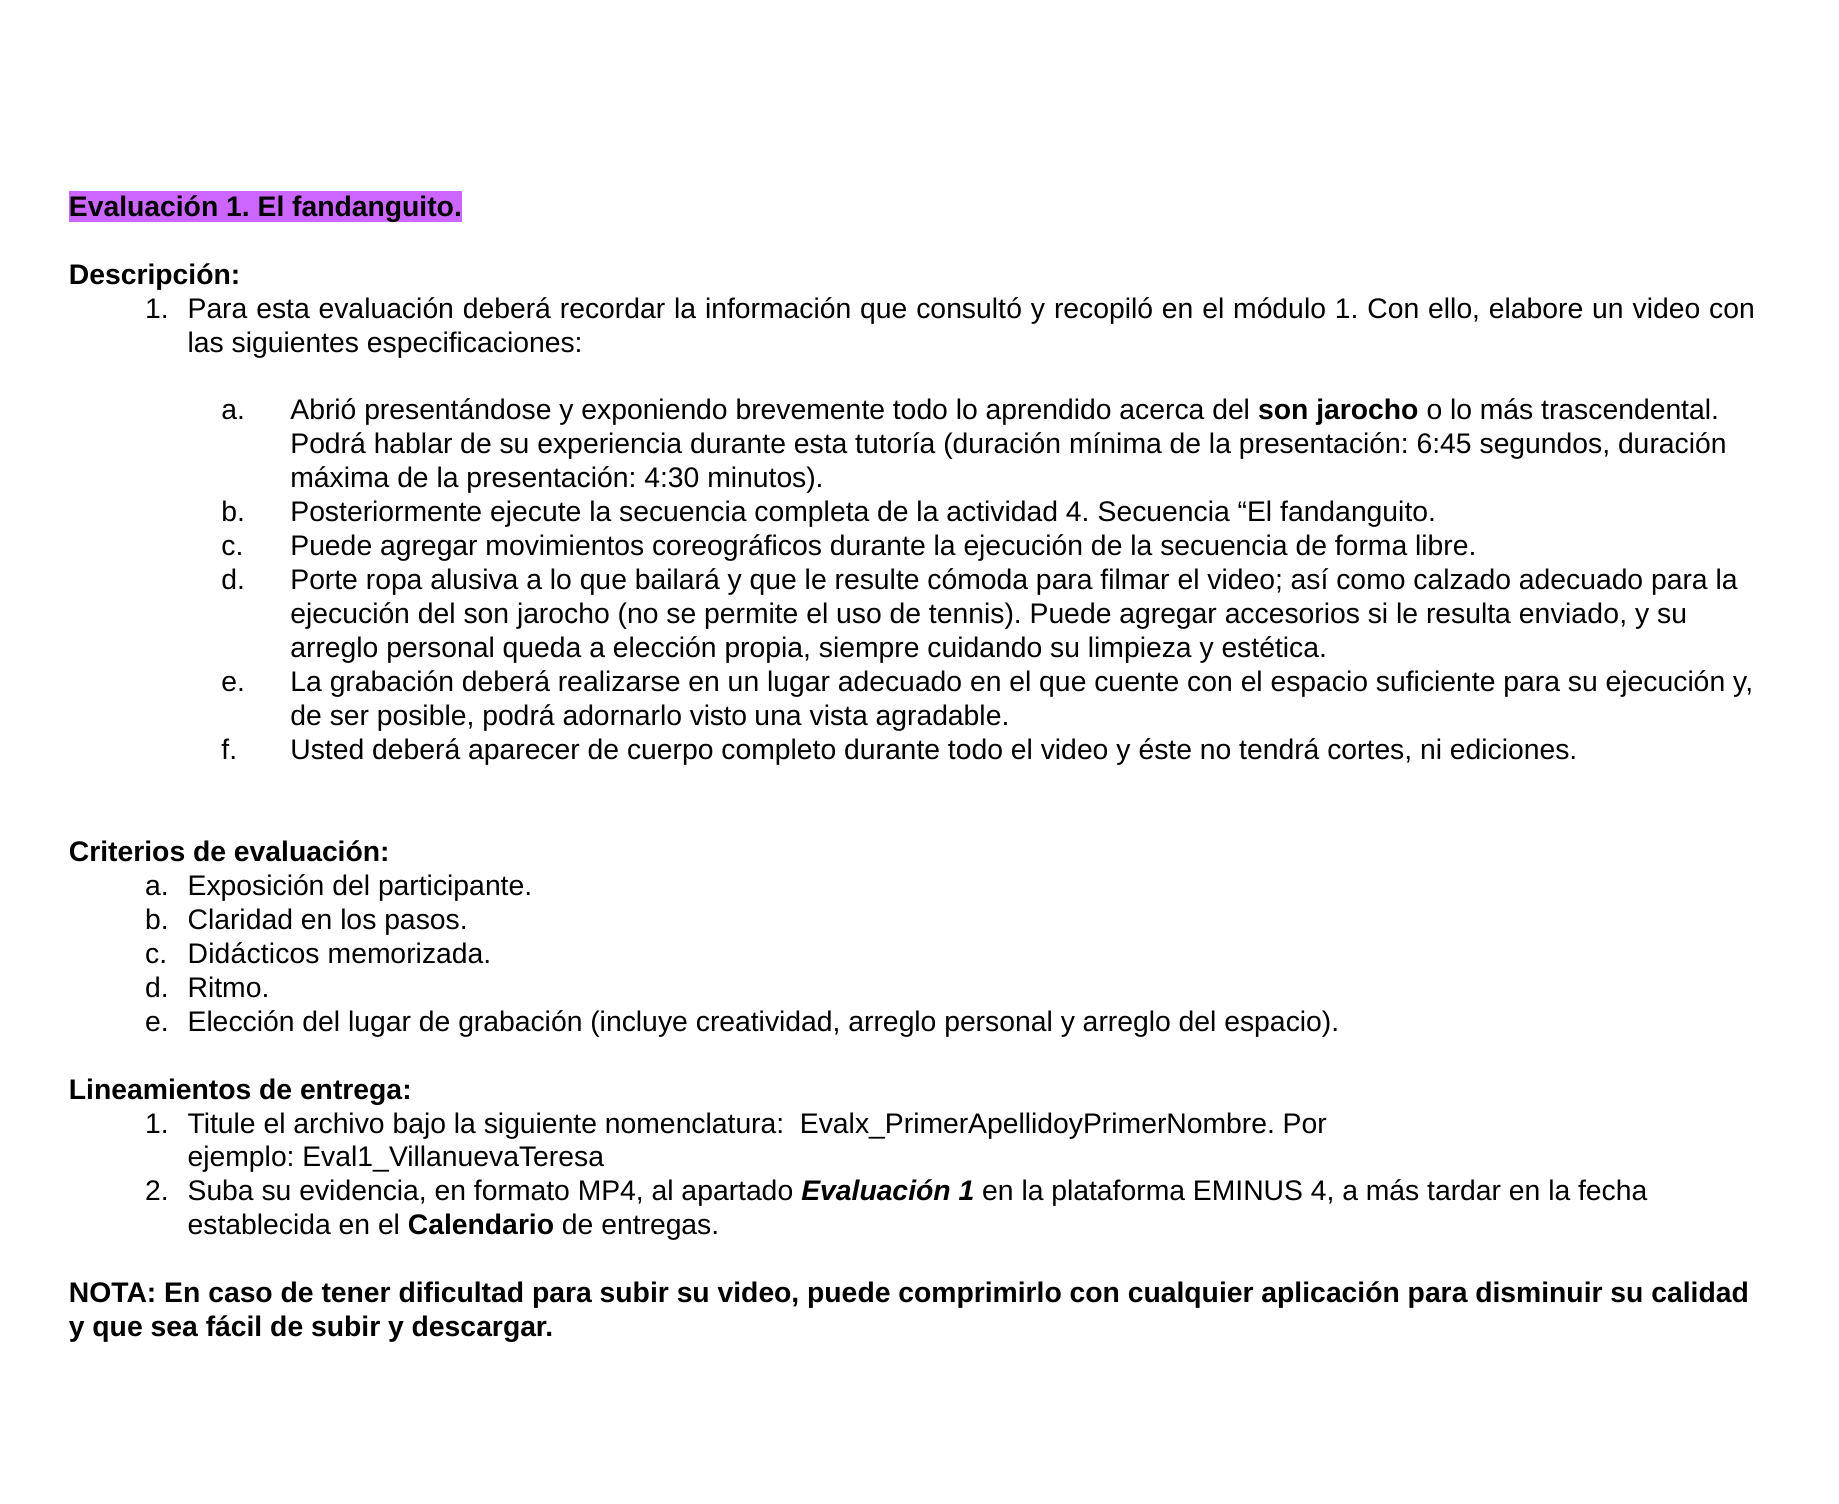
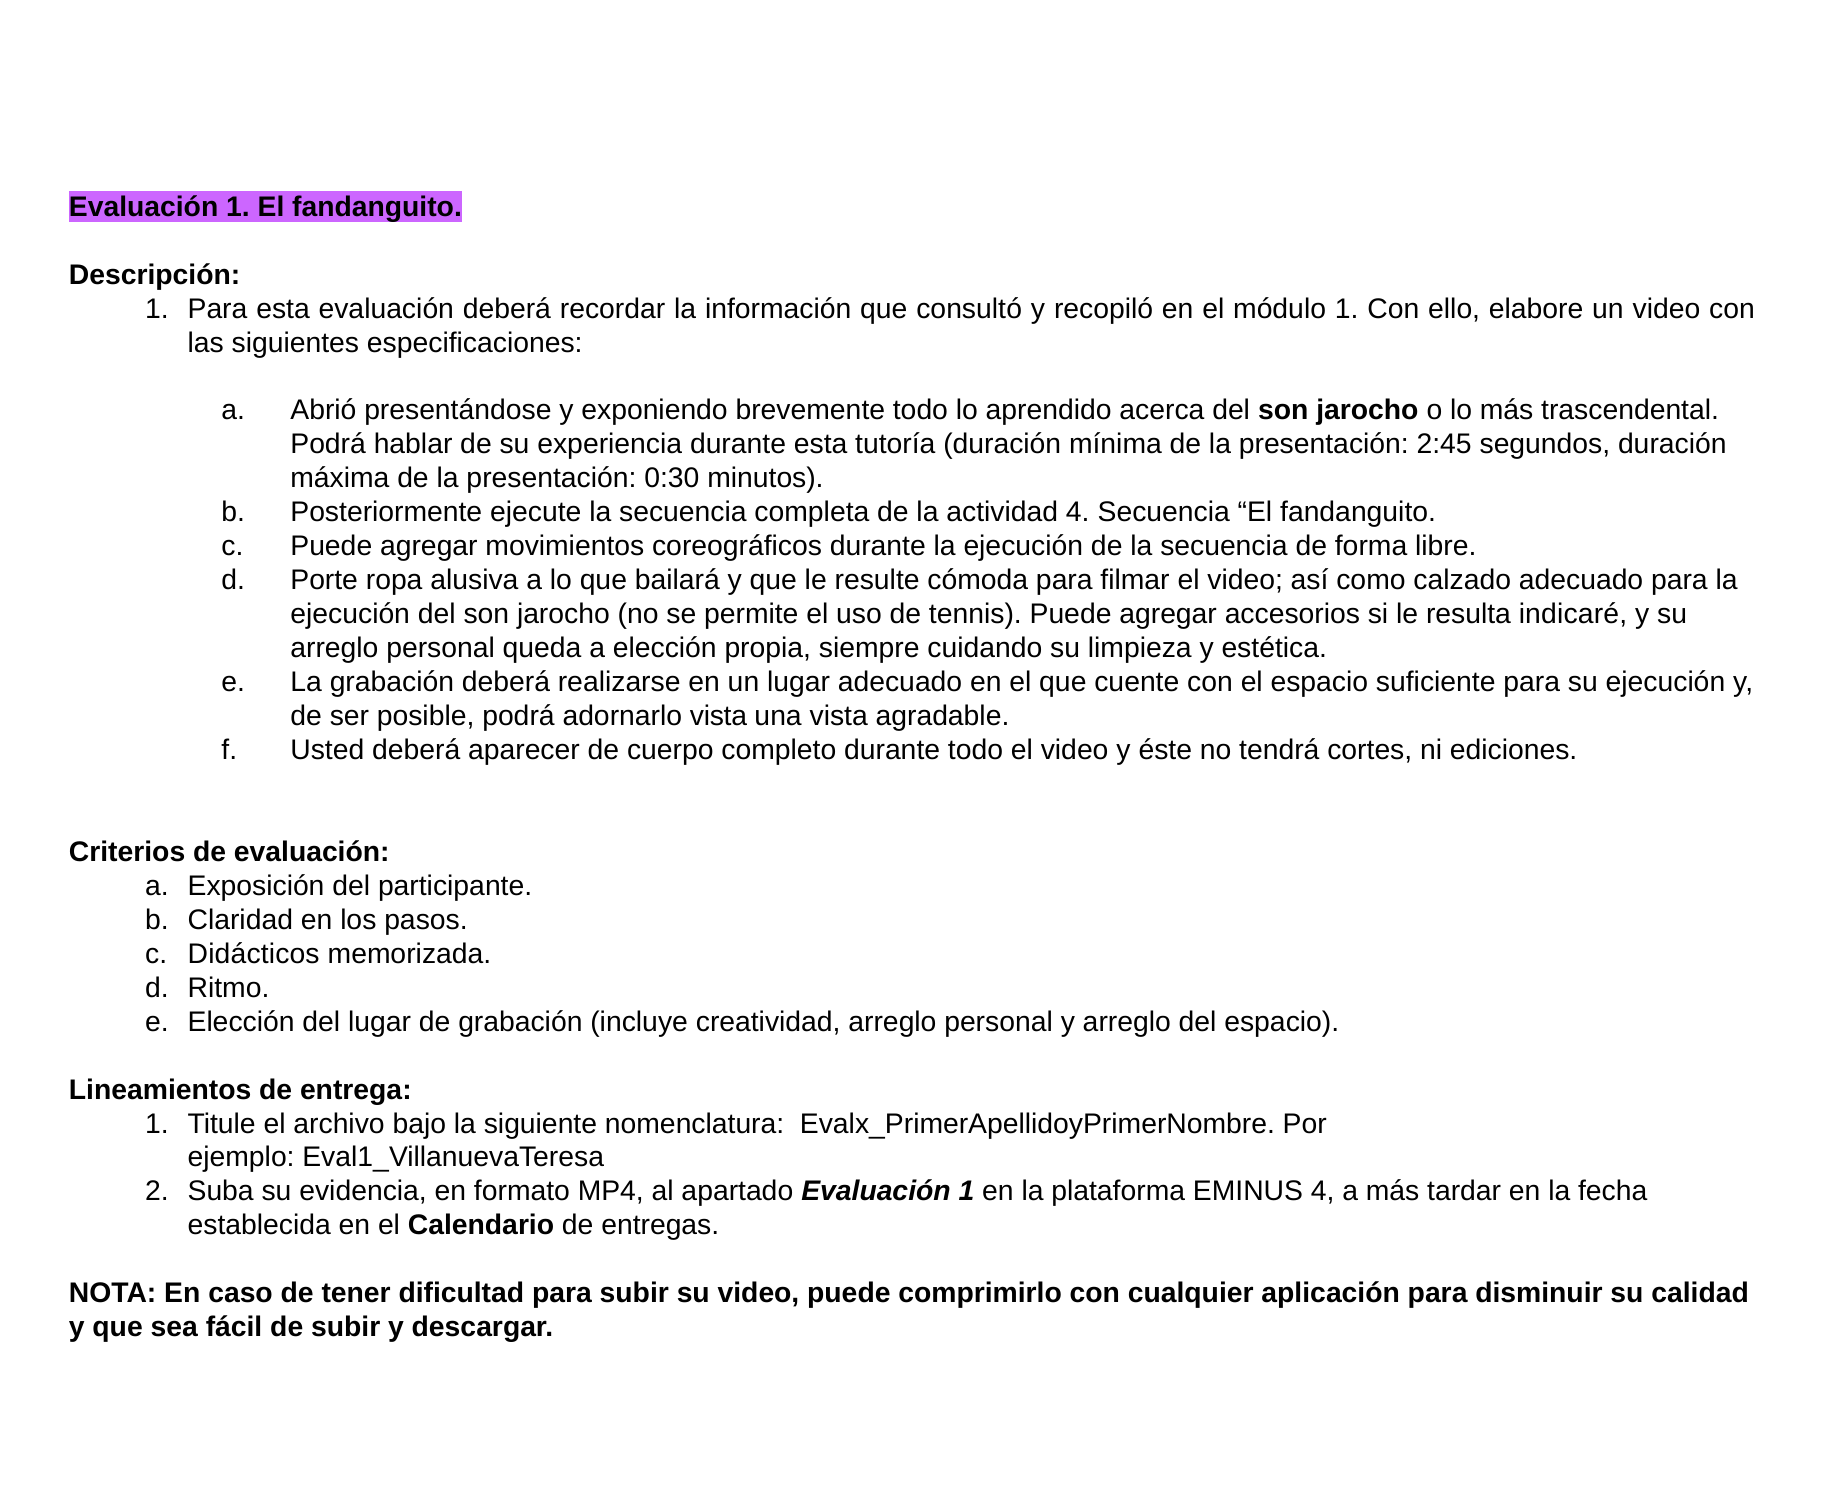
6:45: 6:45 -> 2:45
4:30: 4:30 -> 0:30
enviado: enviado -> indicaré
adornarlo visto: visto -> vista
